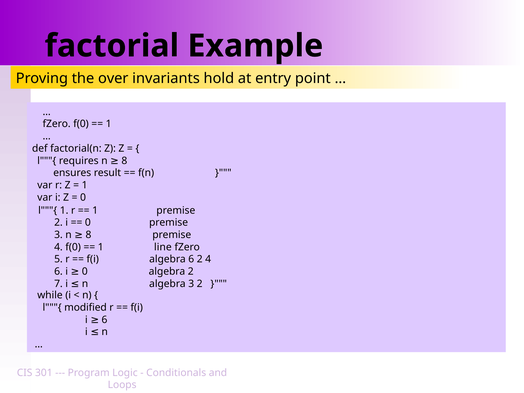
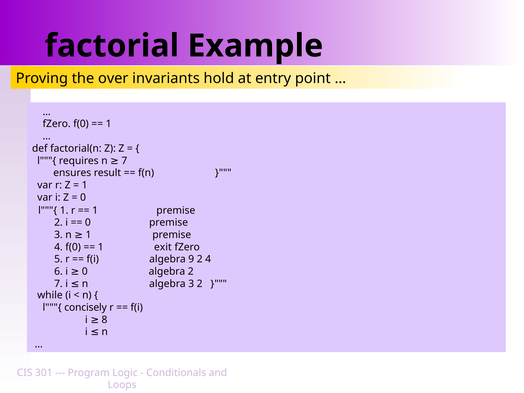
requires n 8: 8 -> 7
3 n 8: 8 -> 1
line: line -> exit
algebra 6: 6 -> 9
modified: modified -> concisely
i 6: 6 -> 8
